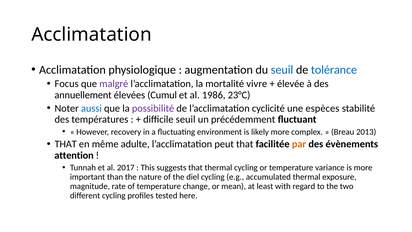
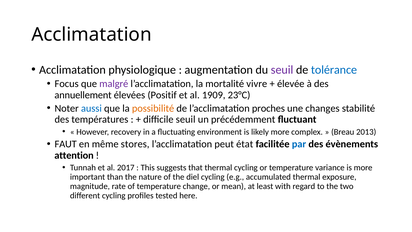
seuil at (282, 70) colour: blue -> purple
Cumul: Cumul -> Positif
1986: 1986 -> 1909
possibilité colour: purple -> orange
cyclicité: cyclicité -> proches
espèces: espèces -> changes
THAT at (66, 144): THAT -> FAUT
adulte: adulte -> stores
peut that: that -> état
par colour: orange -> blue
